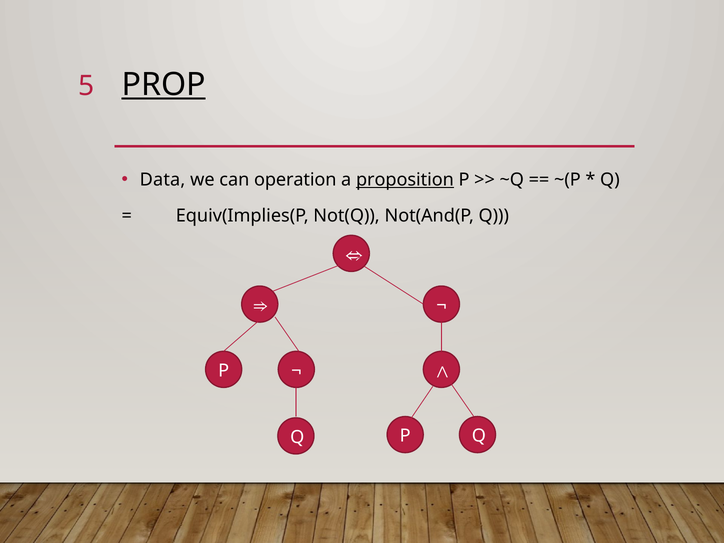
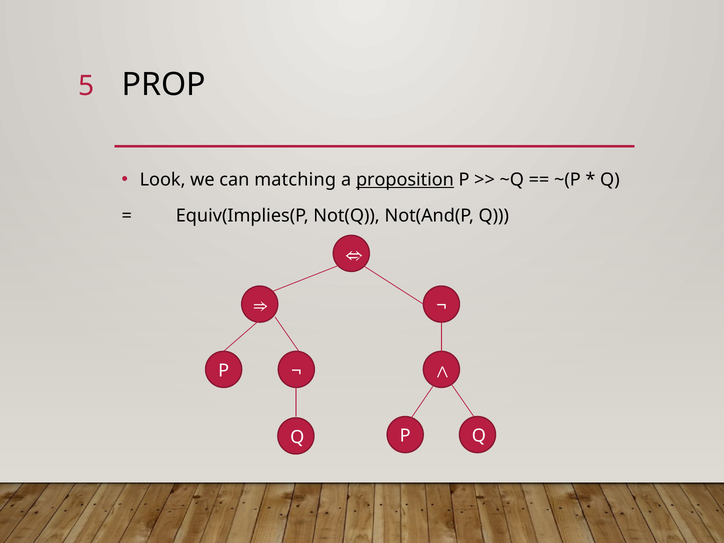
PROP underline: present -> none
Data: Data -> Look
operation: operation -> matching
